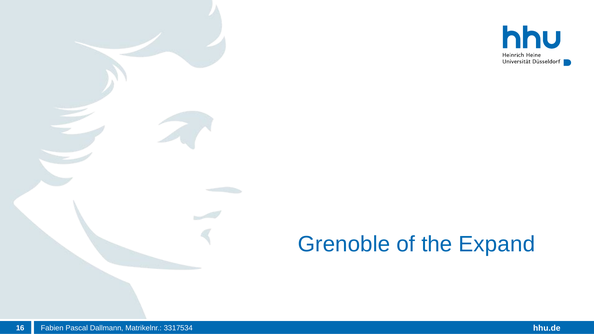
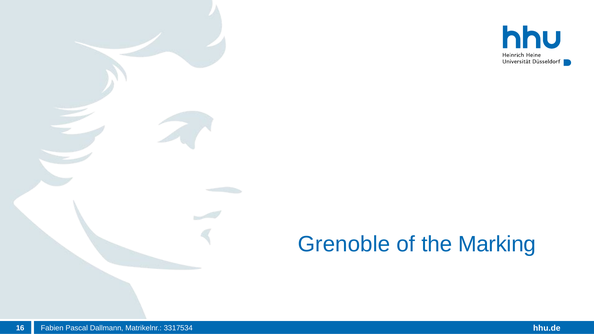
Expand: Expand -> Marking
